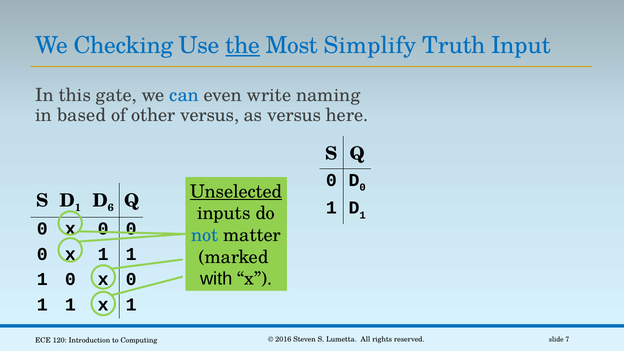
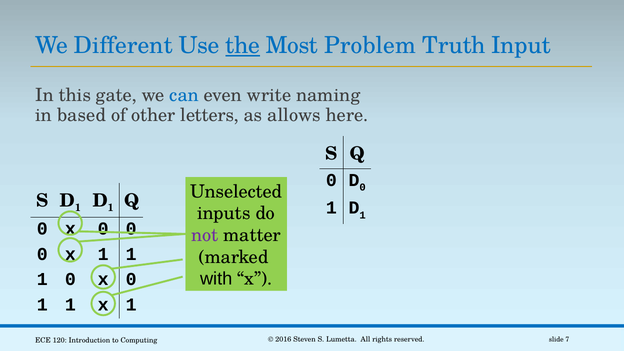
Checking: Checking -> Different
Simplify: Simplify -> Problem
other versus: versus -> letters
as versus: versus -> allows
Unselected underline: present -> none
6 at (111, 208): 6 -> 1
not colour: blue -> purple
